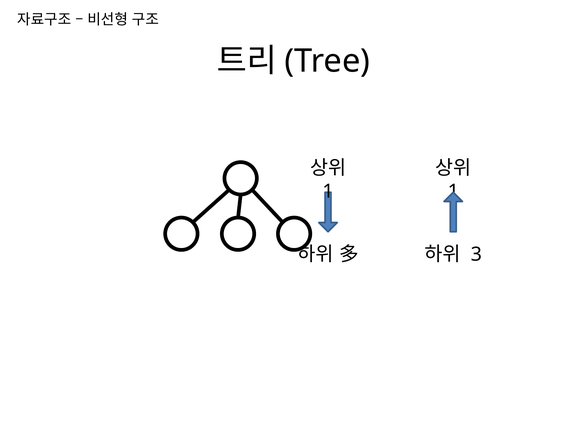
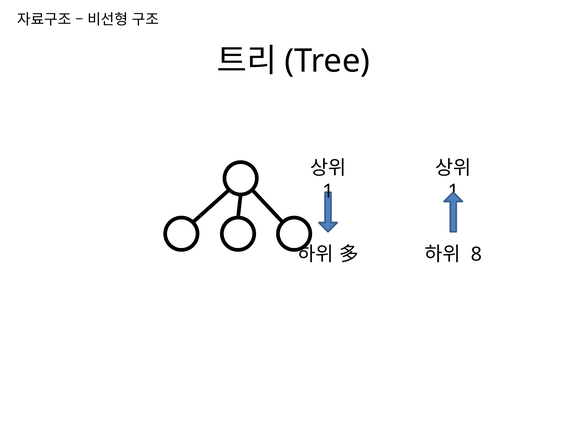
3: 3 -> 8
